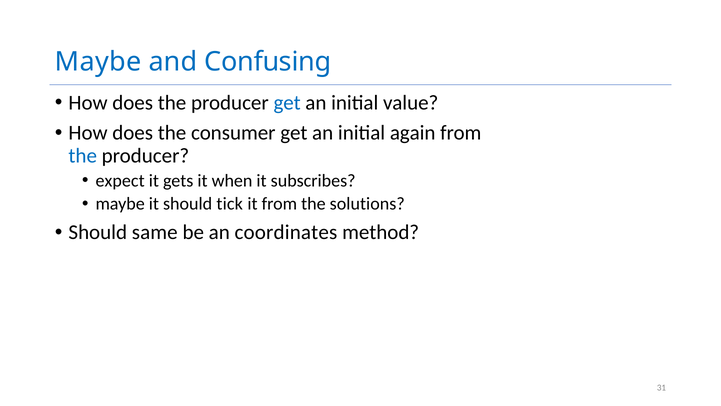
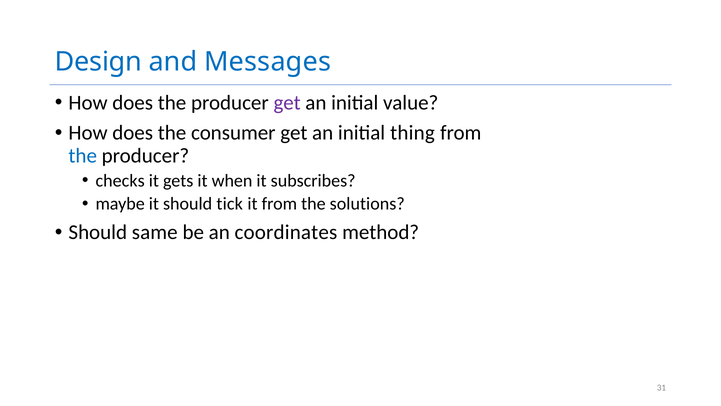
Maybe at (98, 62): Maybe -> Design
Confusing: Confusing -> Messages
get at (287, 103) colour: blue -> purple
again: again -> thing
expect: expect -> checks
